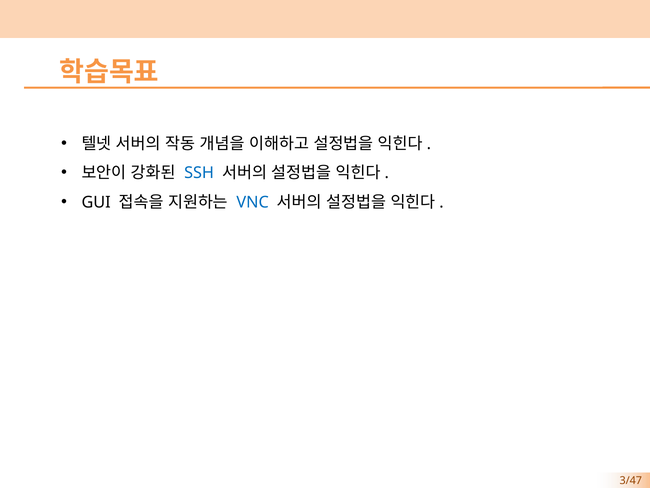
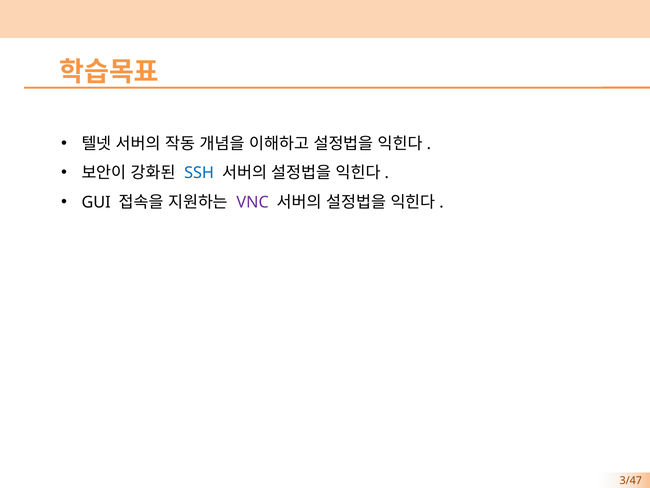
VNC colour: blue -> purple
